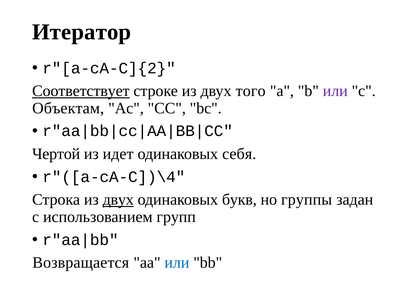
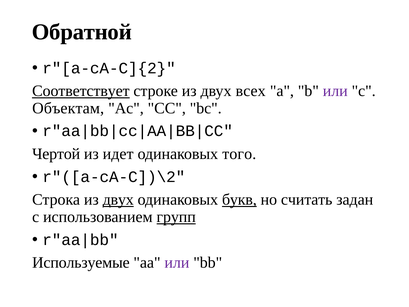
Итератор: Итератор -> Обратной
того: того -> всех
себя: себя -> того
r"([a-cA-C])\4: r"([a-cA-C])\4 -> r"([a-cA-C])\2
букв underline: none -> present
группы: группы -> считать
групп underline: none -> present
Возвращается: Возвращается -> Используемые
или at (177, 262) colour: blue -> purple
